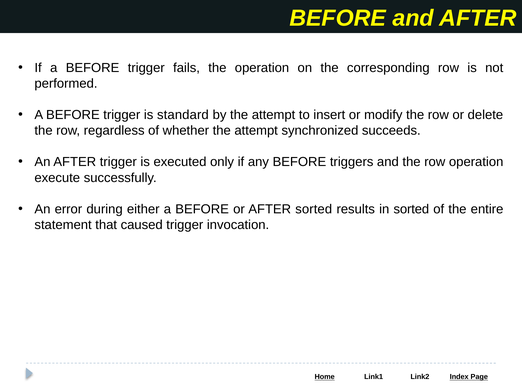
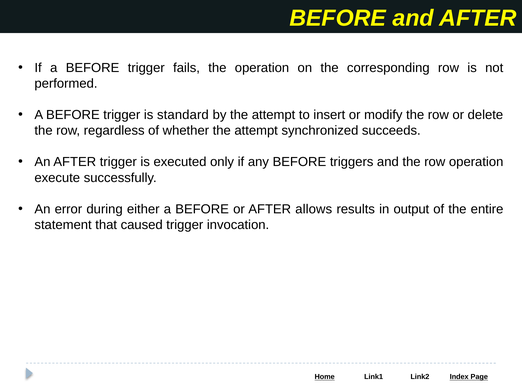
AFTER sorted: sorted -> allows
in sorted: sorted -> output
